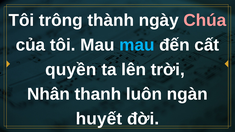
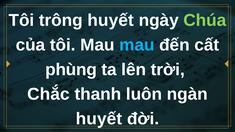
trông thành: thành -> huyết
Chúa colour: pink -> light green
quyền: quyền -> phùng
Nhân: Nhân -> Chắc
